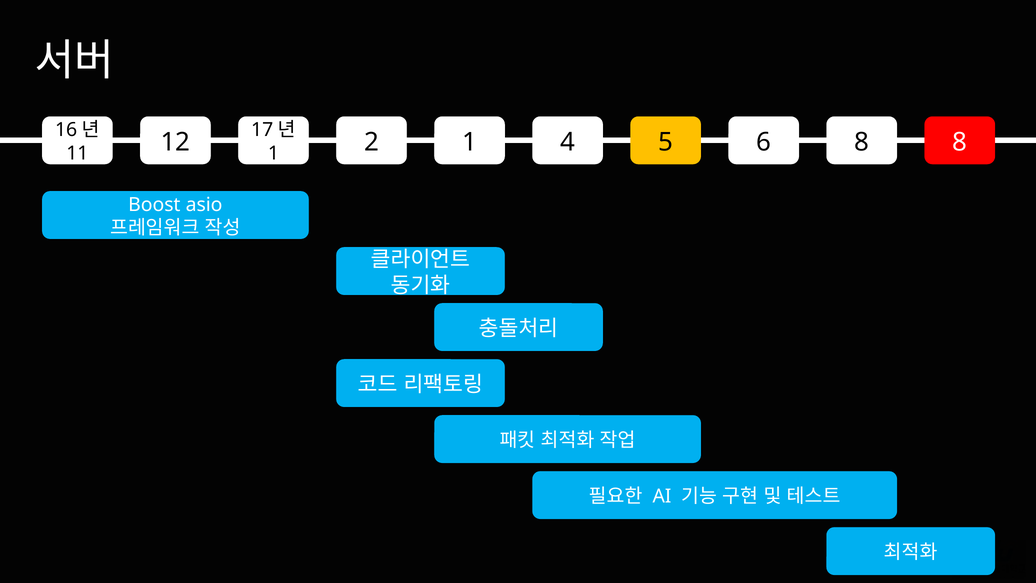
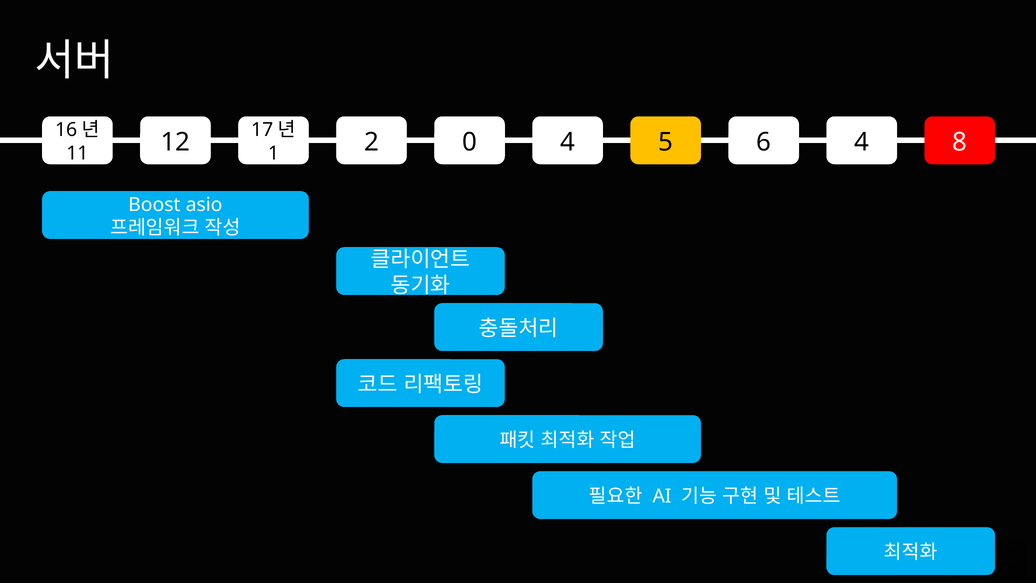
2 1: 1 -> 0
6 8: 8 -> 4
